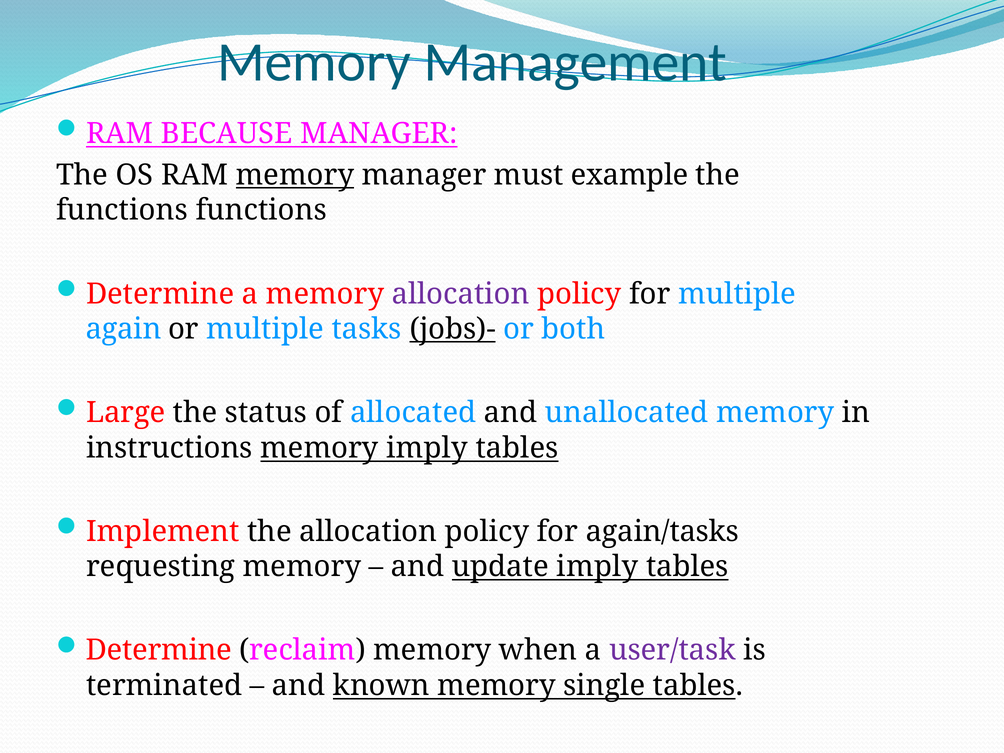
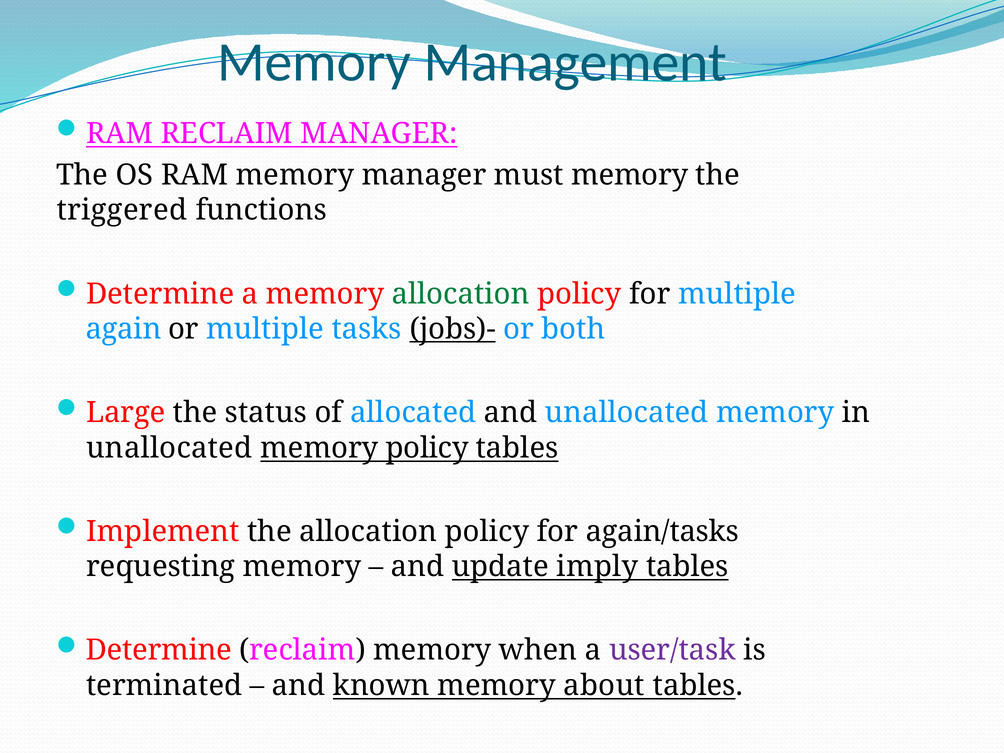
RAM BECAUSE: BECAUSE -> RECLAIM
memory at (295, 175) underline: present -> none
must example: example -> memory
functions at (122, 210): functions -> triggered
allocation at (461, 294) colour: purple -> green
instructions at (169, 448): instructions -> unallocated
memory imply: imply -> policy
single: single -> about
